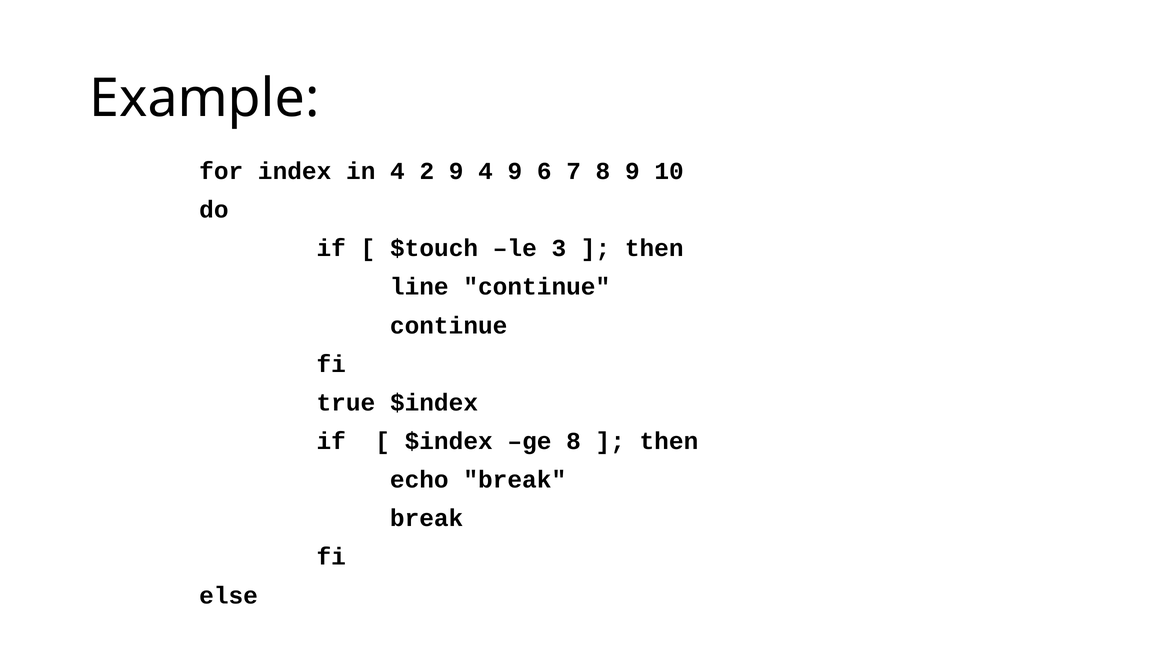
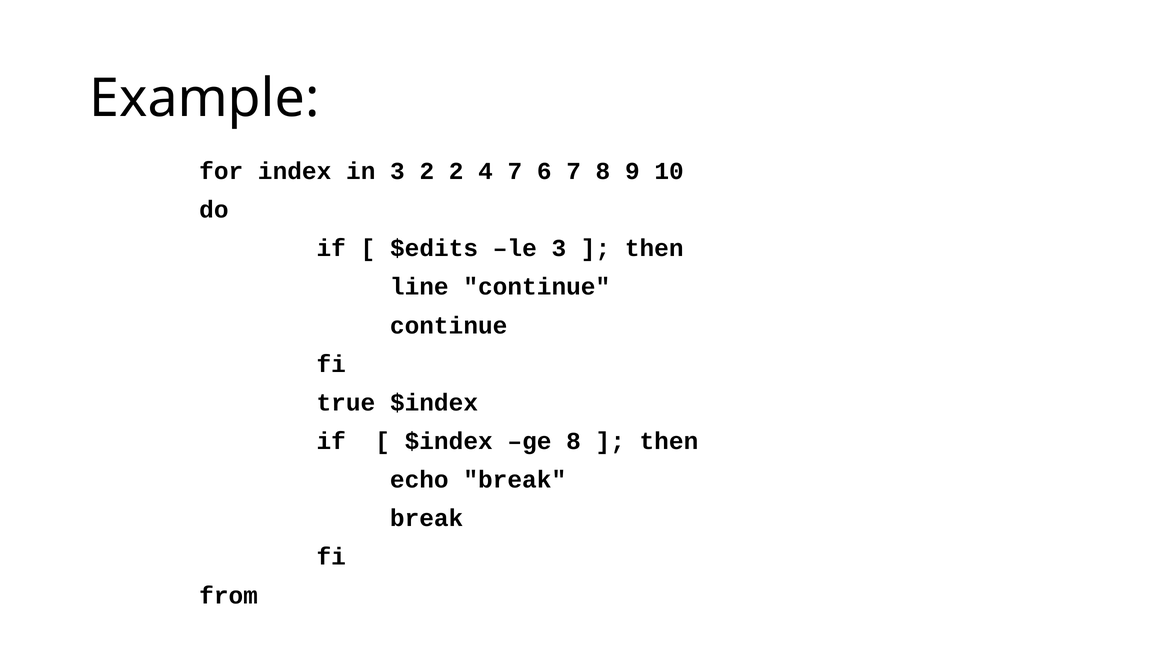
in 4: 4 -> 3
2 9: 9 -> 2
4 9: 9 -> 7
$touch: $touch -> $edits
else: else -> from
